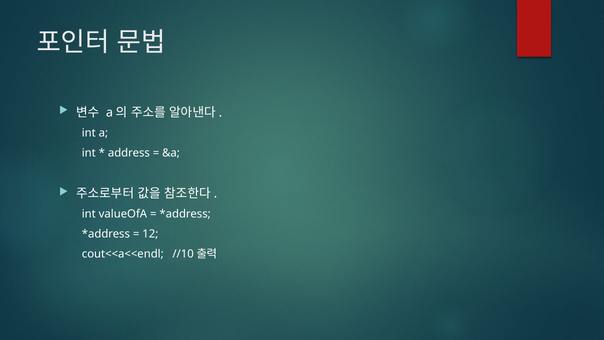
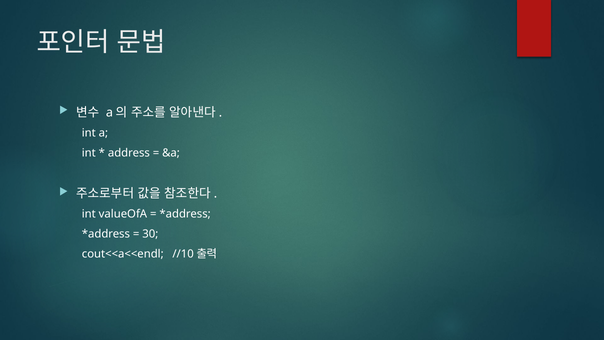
12: 12 -> 30
